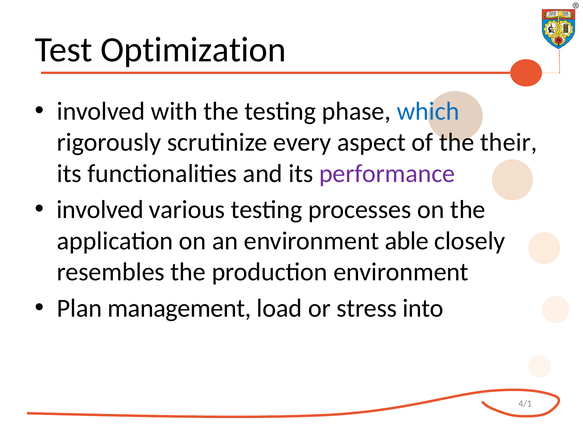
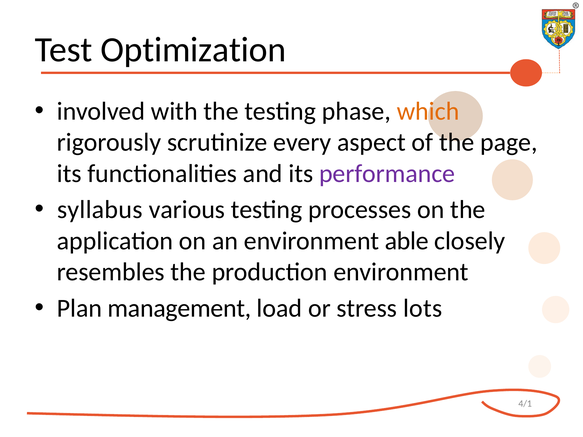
which colour: blue -> orange
their: their -> page
involved at (100, 210): involved -> syllabus
into: into -> lots
